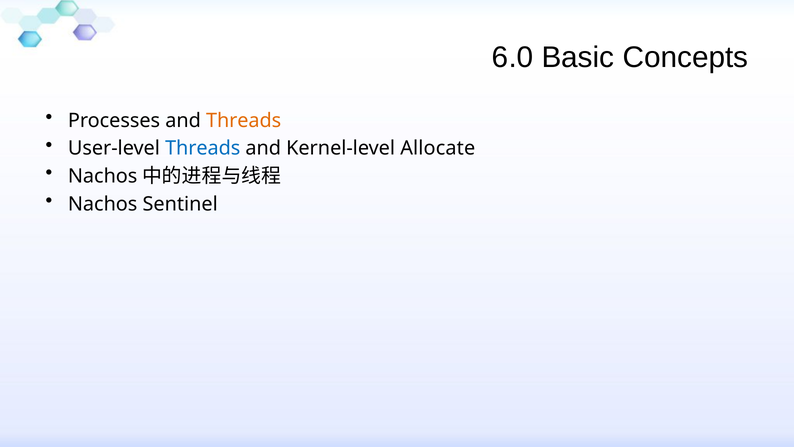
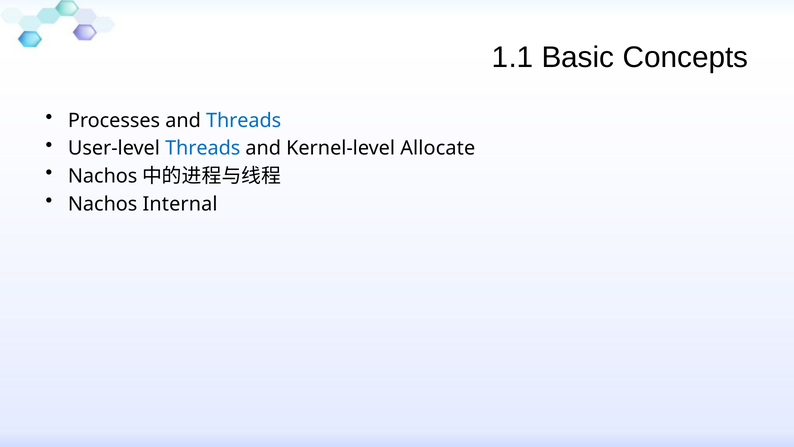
6.0: 6.0 -> 1.1
Threads at (244, 120) colour: orange -> blue
Sentinel: Sentinel -> Internal
